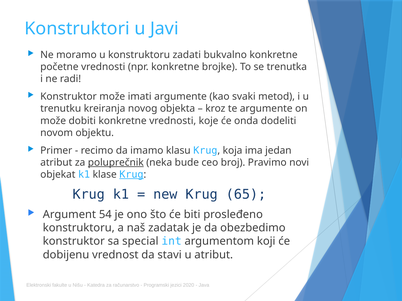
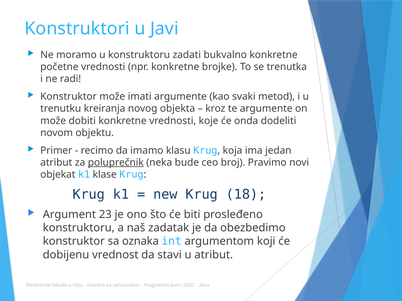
Krug at (131, 175) underline: present -> none
65: 65 -> 18
54: 54 -> 23
special: special -> oznaka
